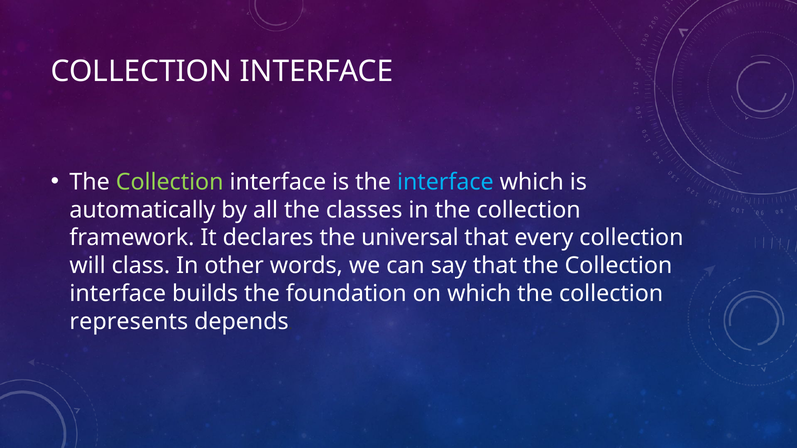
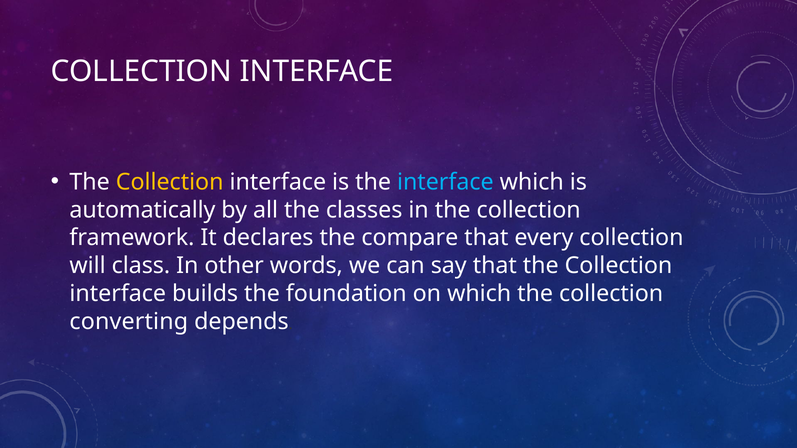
Collection at (170, 182) colour: light green -> yellow
universal: universal -> compare
represents: represents -> converting
